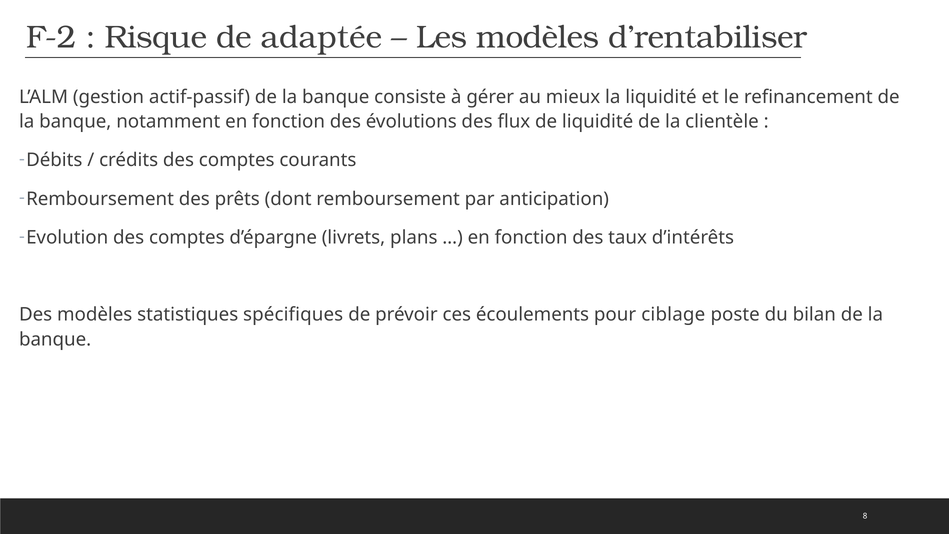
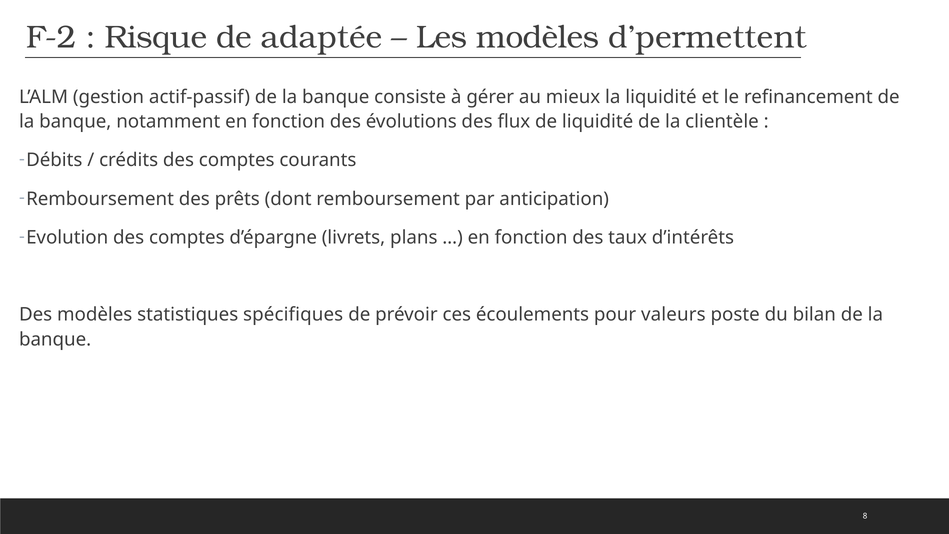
d’rentabiliser: d’rentabiliser -> d’permettent
ciblage: ciblage -> valeurs
